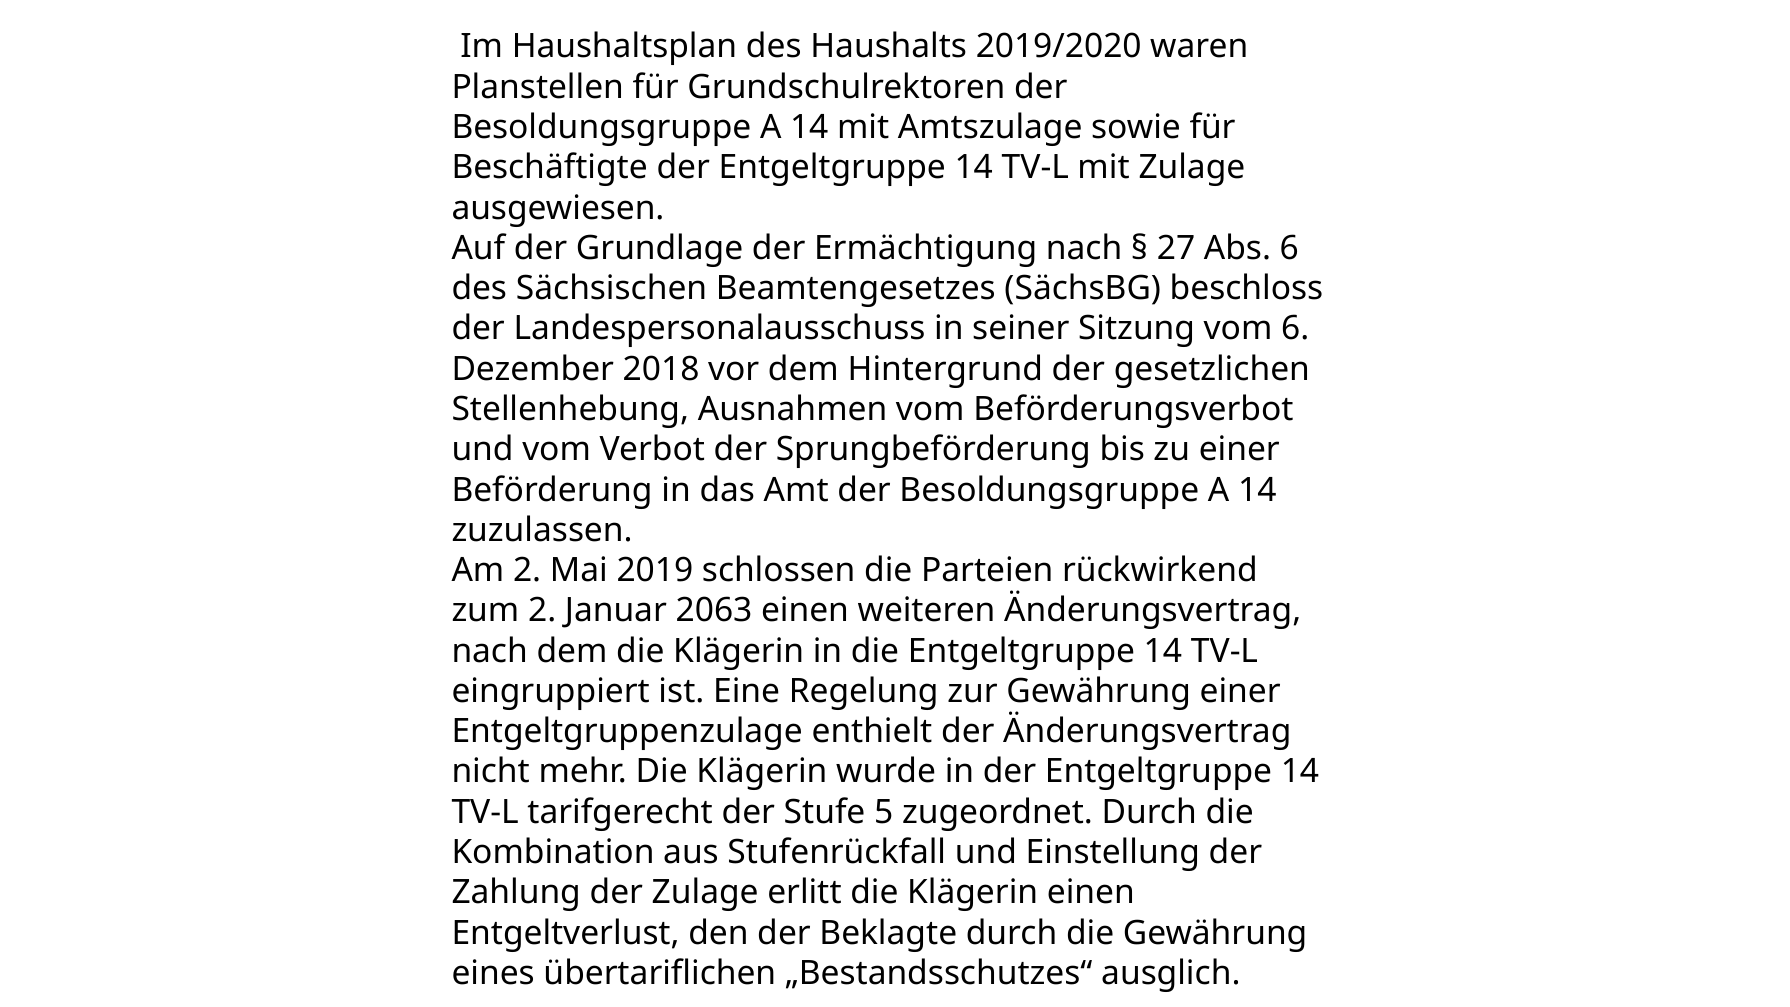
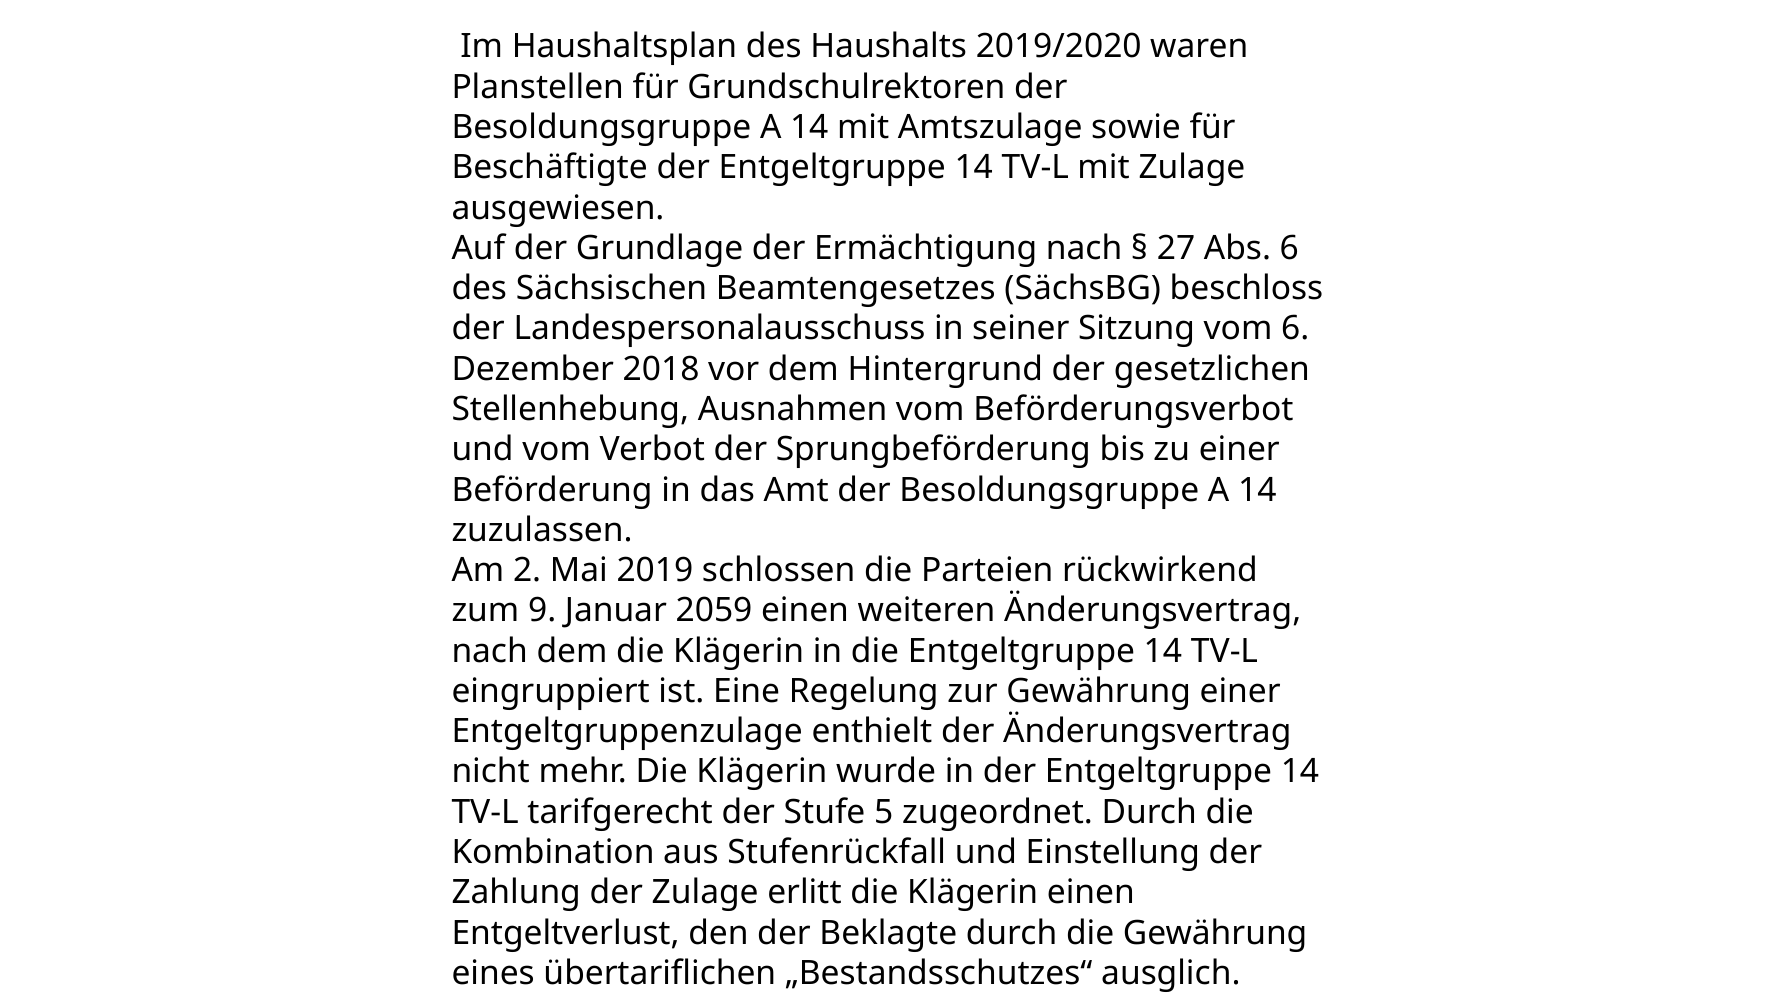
zum 2: 2 -> 9
2063: 2063 -> 2059
